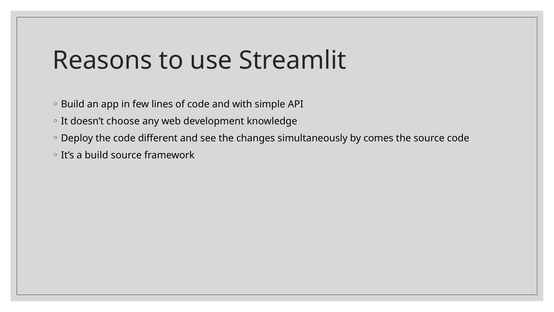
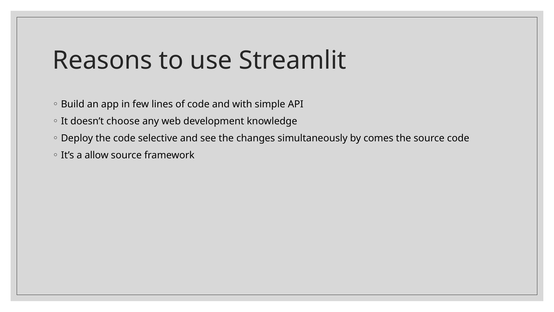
different: different -> selective
a build: build -> allow
